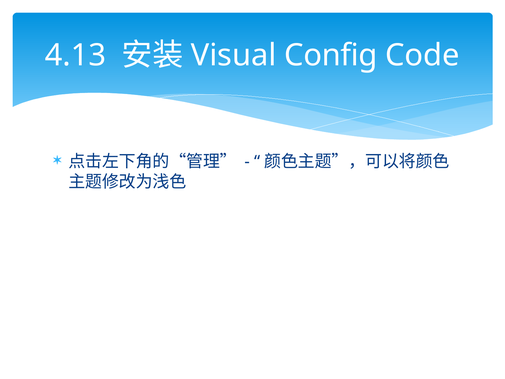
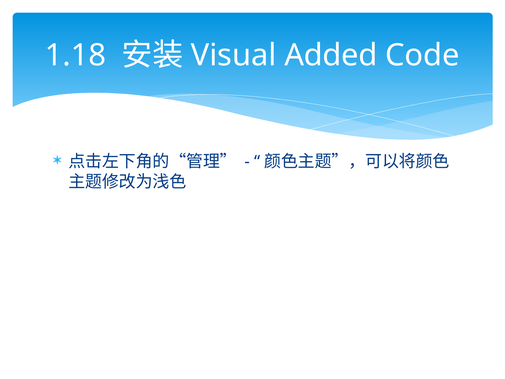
4.13: 4.13 -> 1.18
Config: Config -> Added
